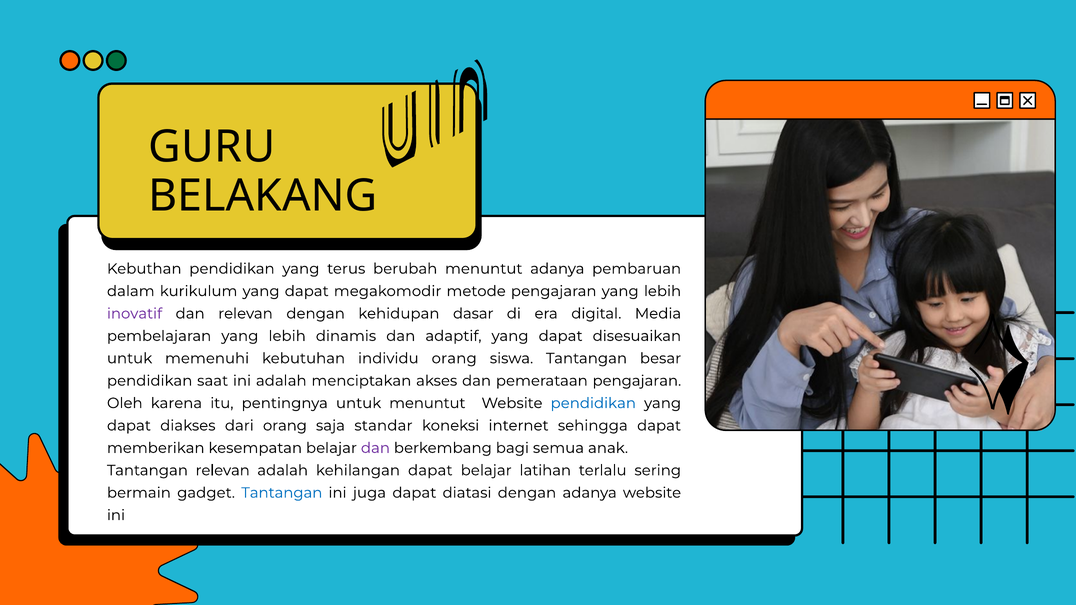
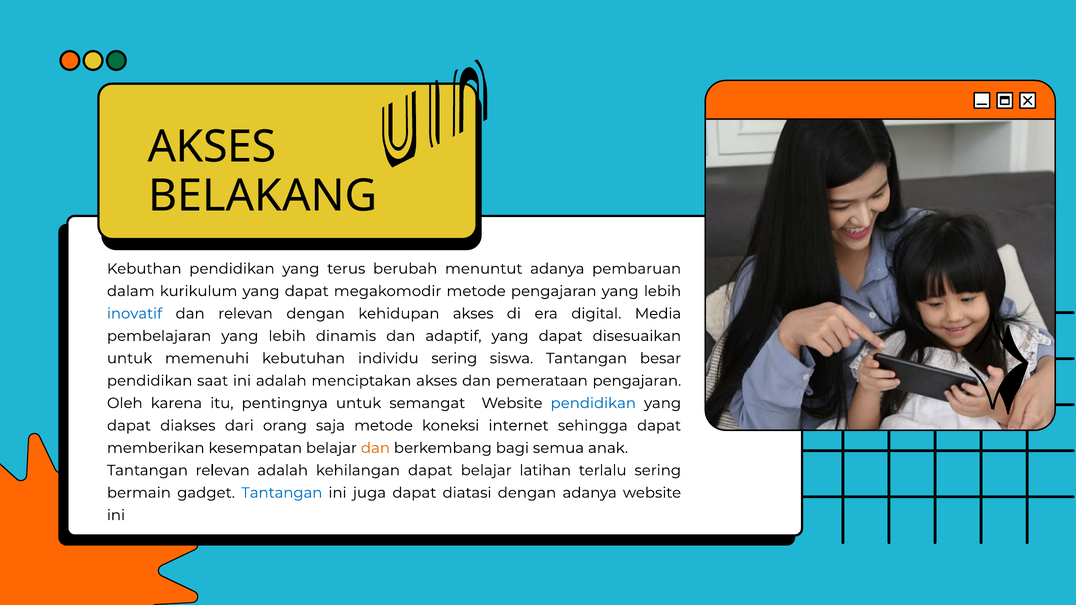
GURU at (212, 147): GURU -> AKSES
inovatif colour: purple -> blue
kehidupan dasar: dasar -> akses
individu orang: orang -> sering
untuk menuntut: menuntut -> semangat
saja standar: standar -> metode
dan at (375, 448) colour: purple -> orange
